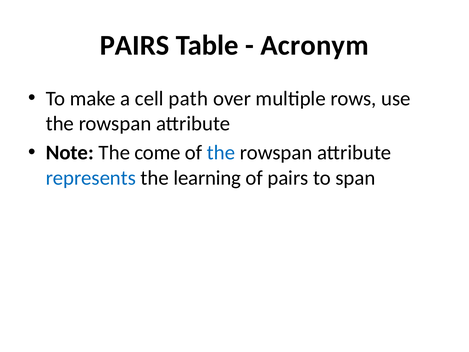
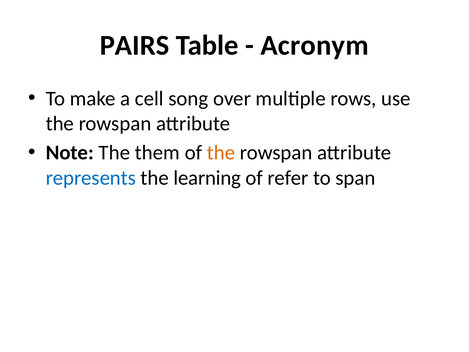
path: path -> song
come: come -> them
the at (221, 153) colour: blue -> orange
of pairs: pairs -> refer
